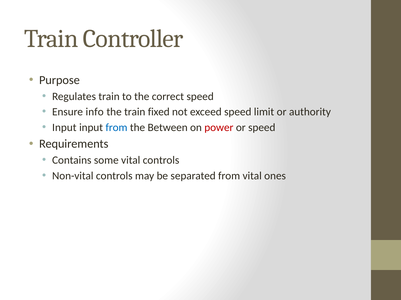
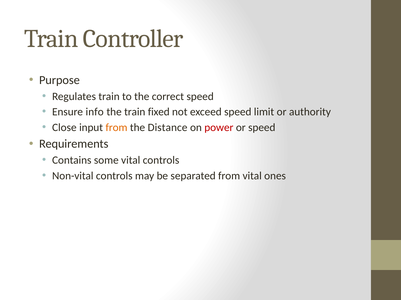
Input at (64, 128): Input -> Close
from at (117, 128) colour: blue -> orange
Between: Between -> Distance
